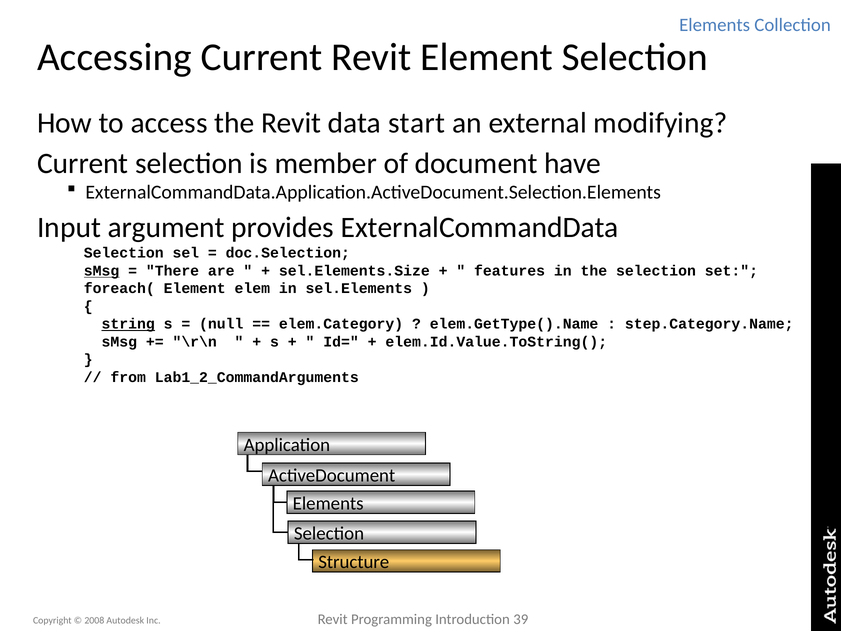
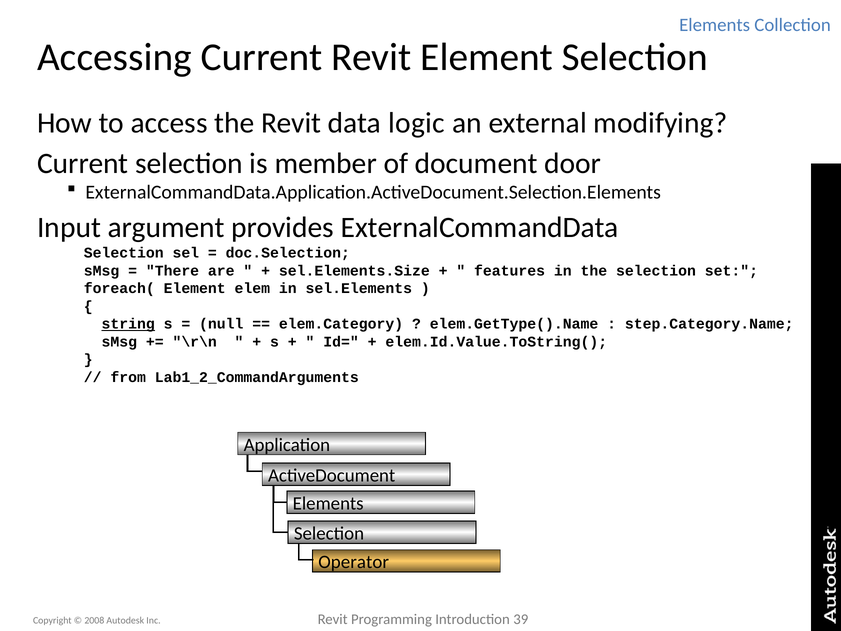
start: start -> logic
have: have -> door
sMsg at (102, 271) underline: present -> none
Structure: Structure -> Operator
